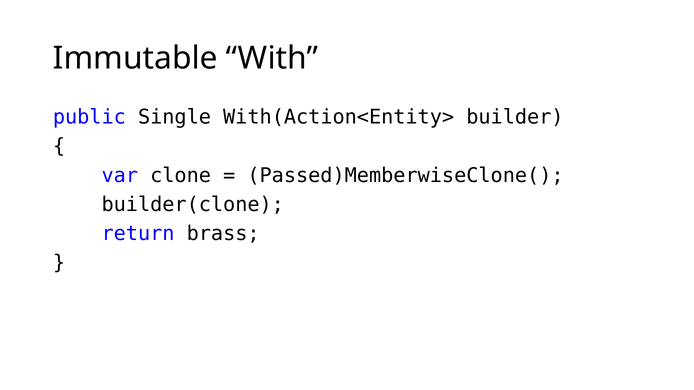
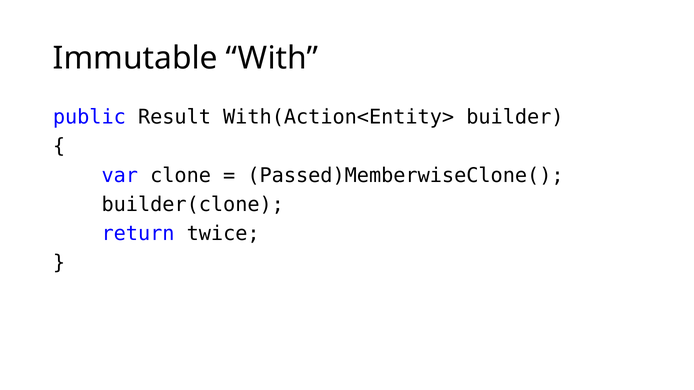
Single: Single -> Result
brass: brass -> twice
